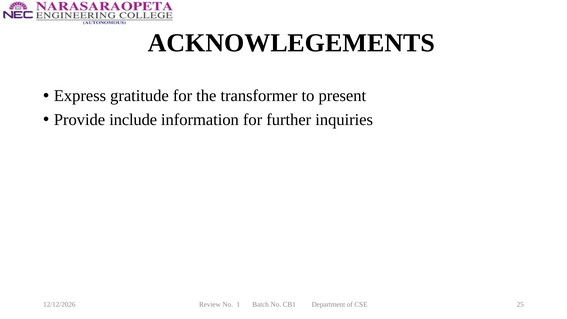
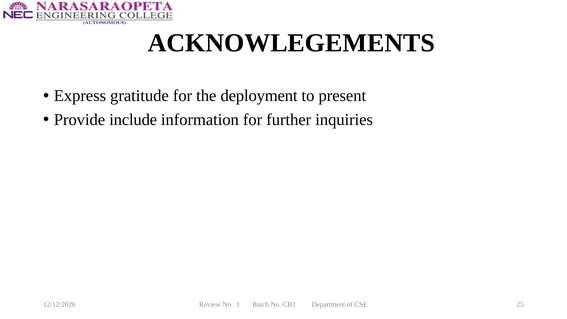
transformer: transformer -> deployment
